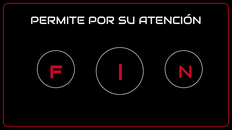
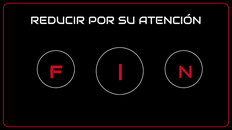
PERMITE: PERMITE -> REDUCIR
